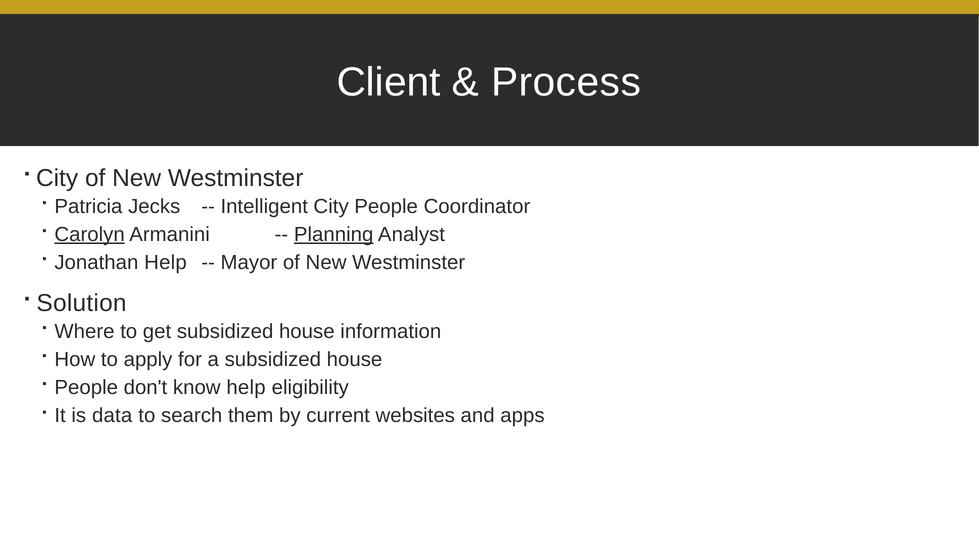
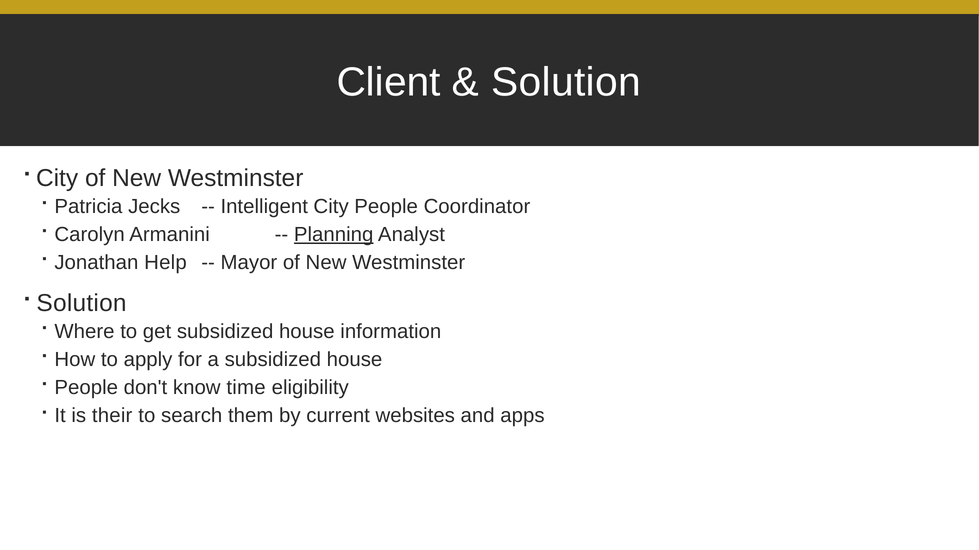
Process at (566, 82): Process -> Solution
Carolyn underline: present -> none
know help: help -> time
data: data -> their
